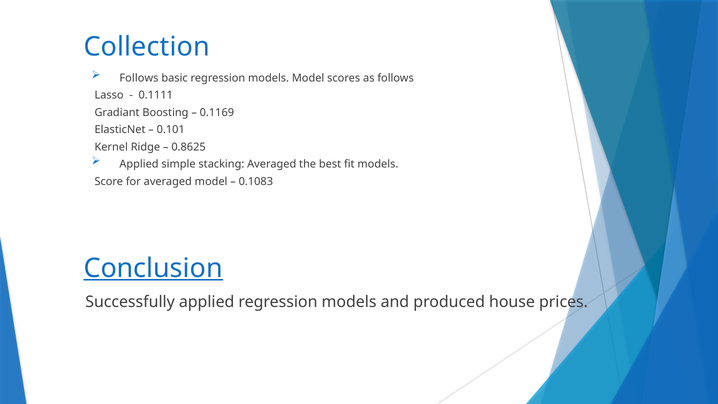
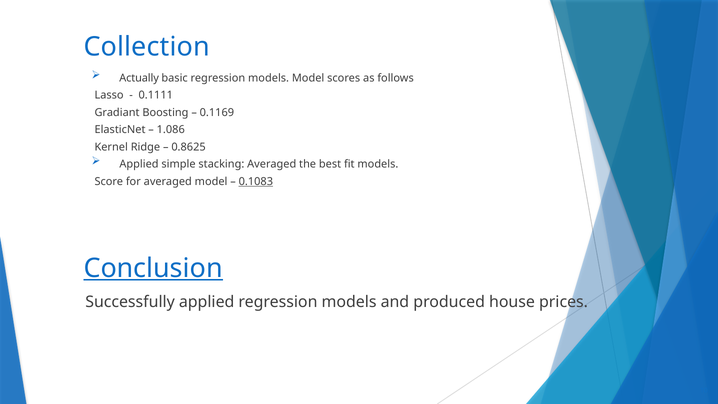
Follows at (139, 78): Follows -> Actually
0.101: 0.101 -> 1.086
0.1083 underline: none -> present
